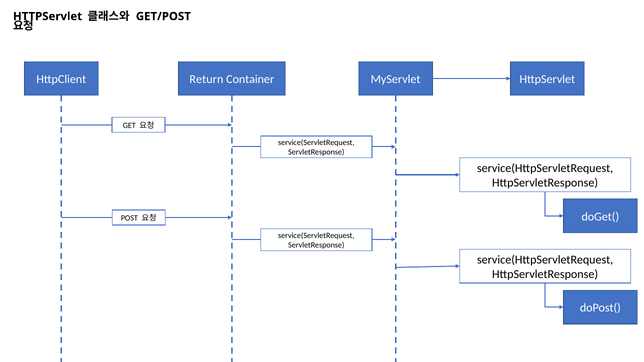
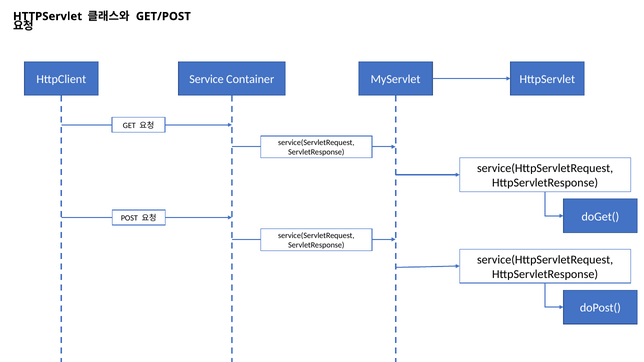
Return: Return -> Service
